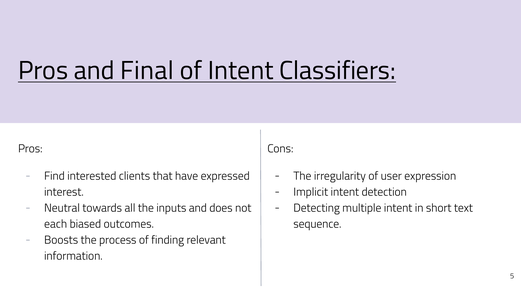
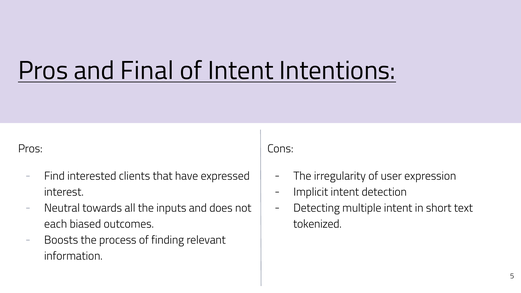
Classifiers: Classifiers -> Intentions
sequence: sequence -> tokenized
